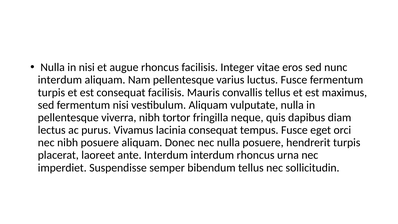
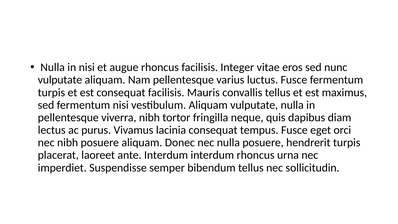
interdum at (60, 80): interdum -> vulputate
